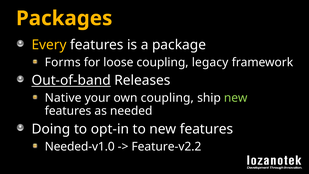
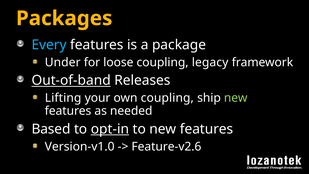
Every colour: yellow -> light blue
Forms: Forms -> Under
Native: Native -> Lifting
Doing: Doing -> Based
opt-in underline: none -> present
Needed-v1.0: Needed-v1.0 -> Version-v1.0
Feature-v2.2: Feature-v2.2 -> Feature-v2.6
